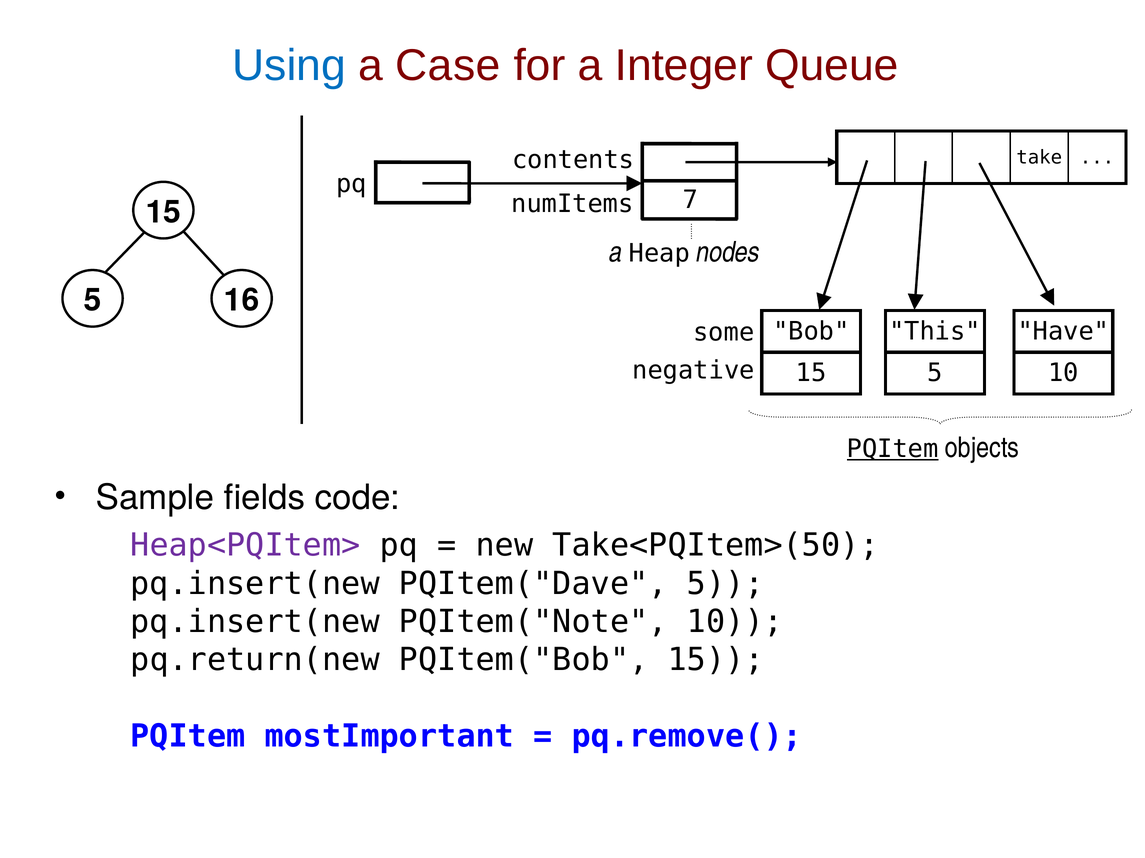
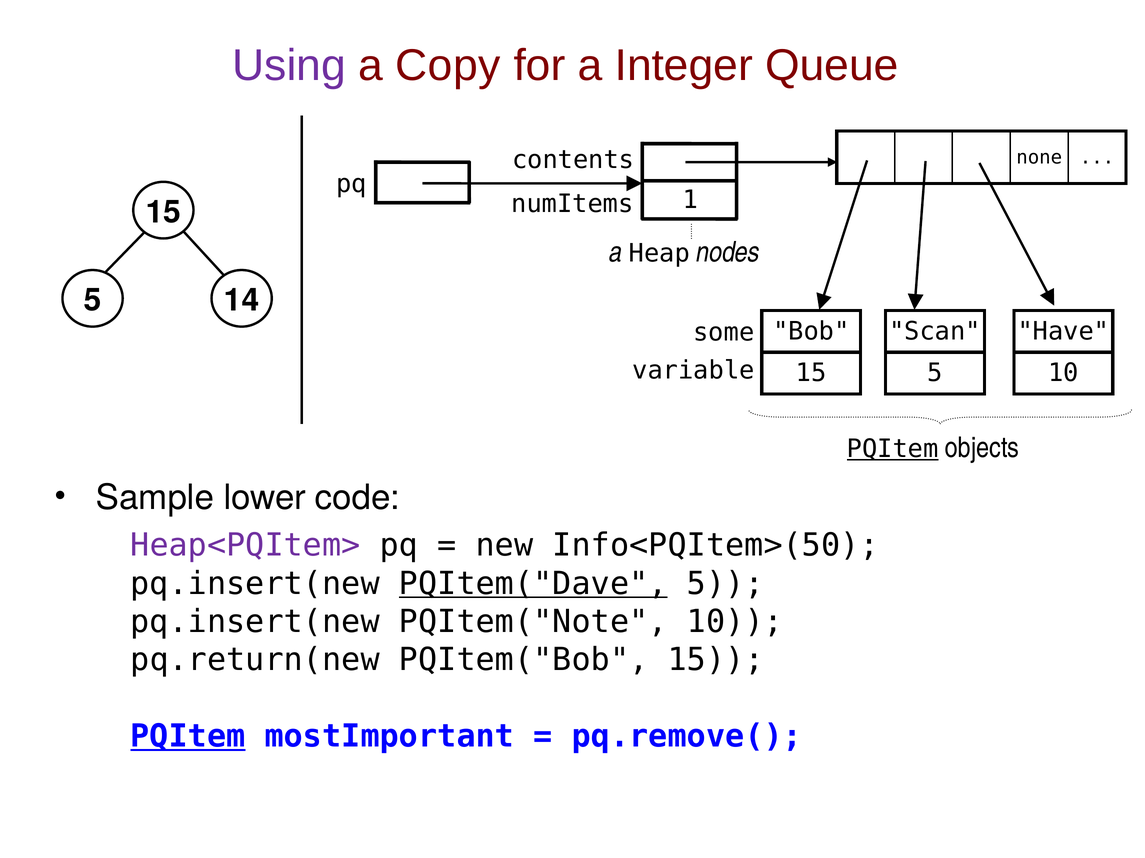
Using colour: blue -> purple
Case: Case -> Copy
take: take -> none
7: 7 -> 1
16: 16 -> 14
This: This -> Scan
negative: negative -> variable
fields: fields -> lower
Take<PQItem>(50: Take<PQItem>(50 -> Info<PQItem>(50
PQItem("Dave underline: none -> present
PQItem at (188, 737) underline: none -> present
